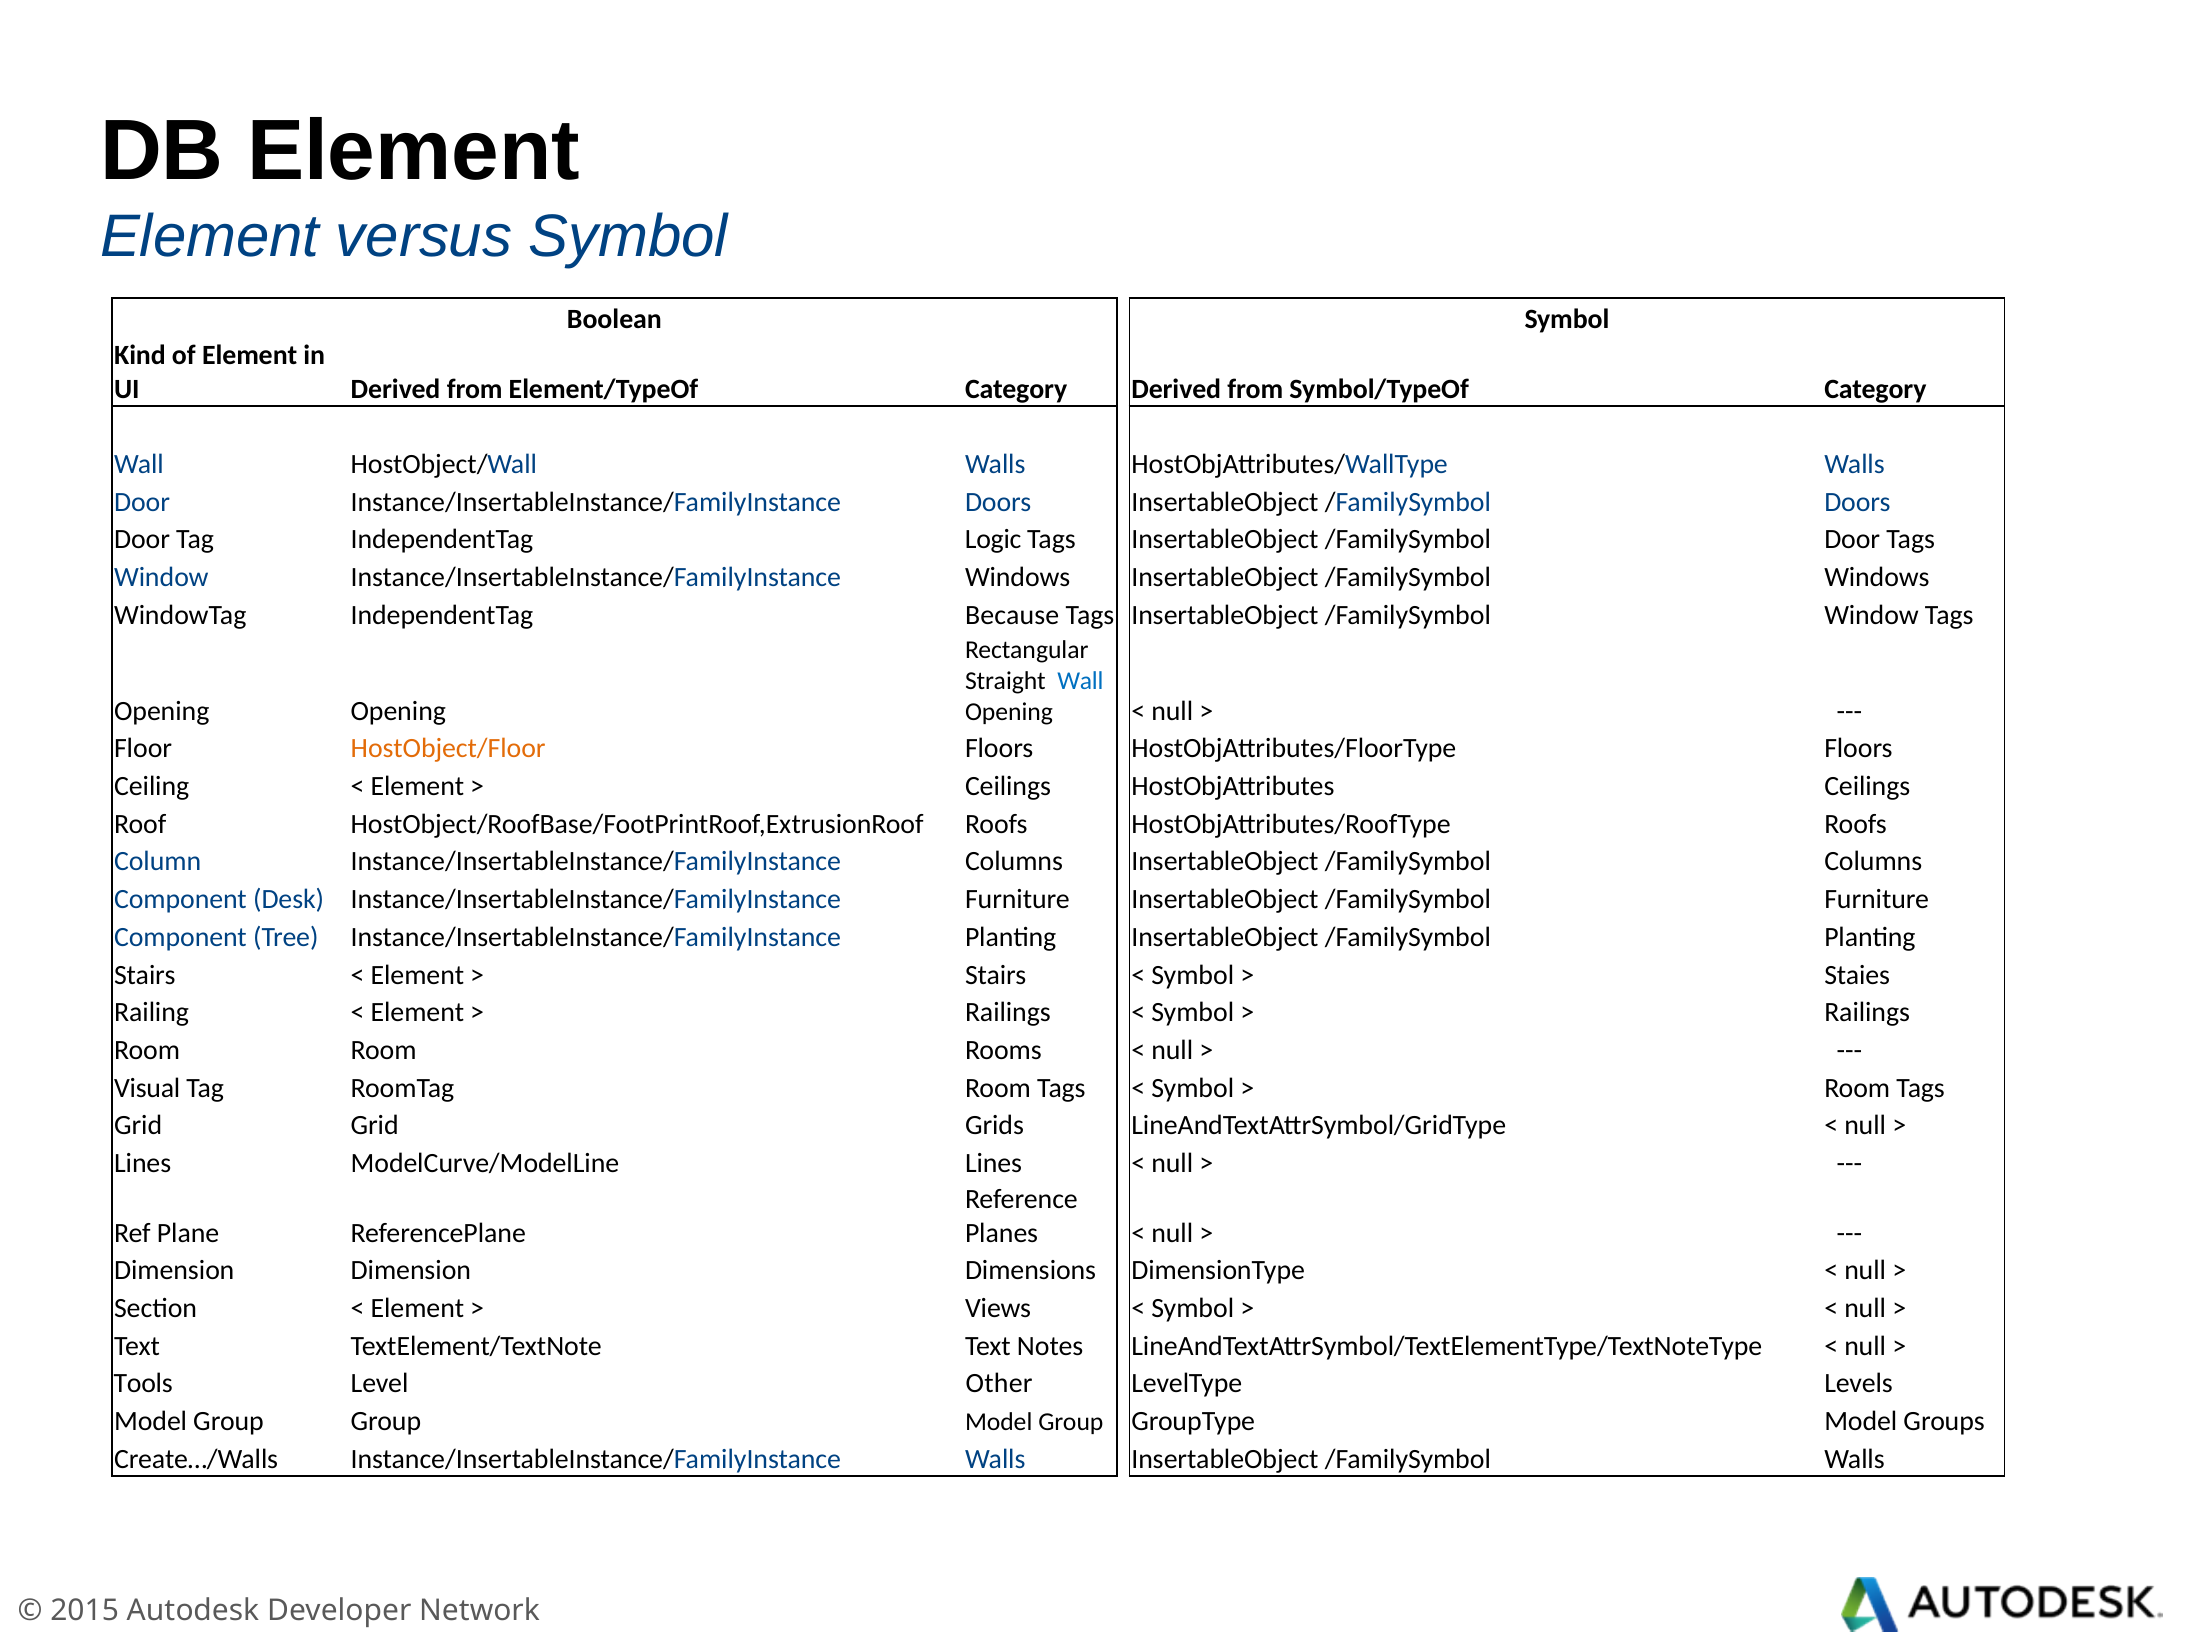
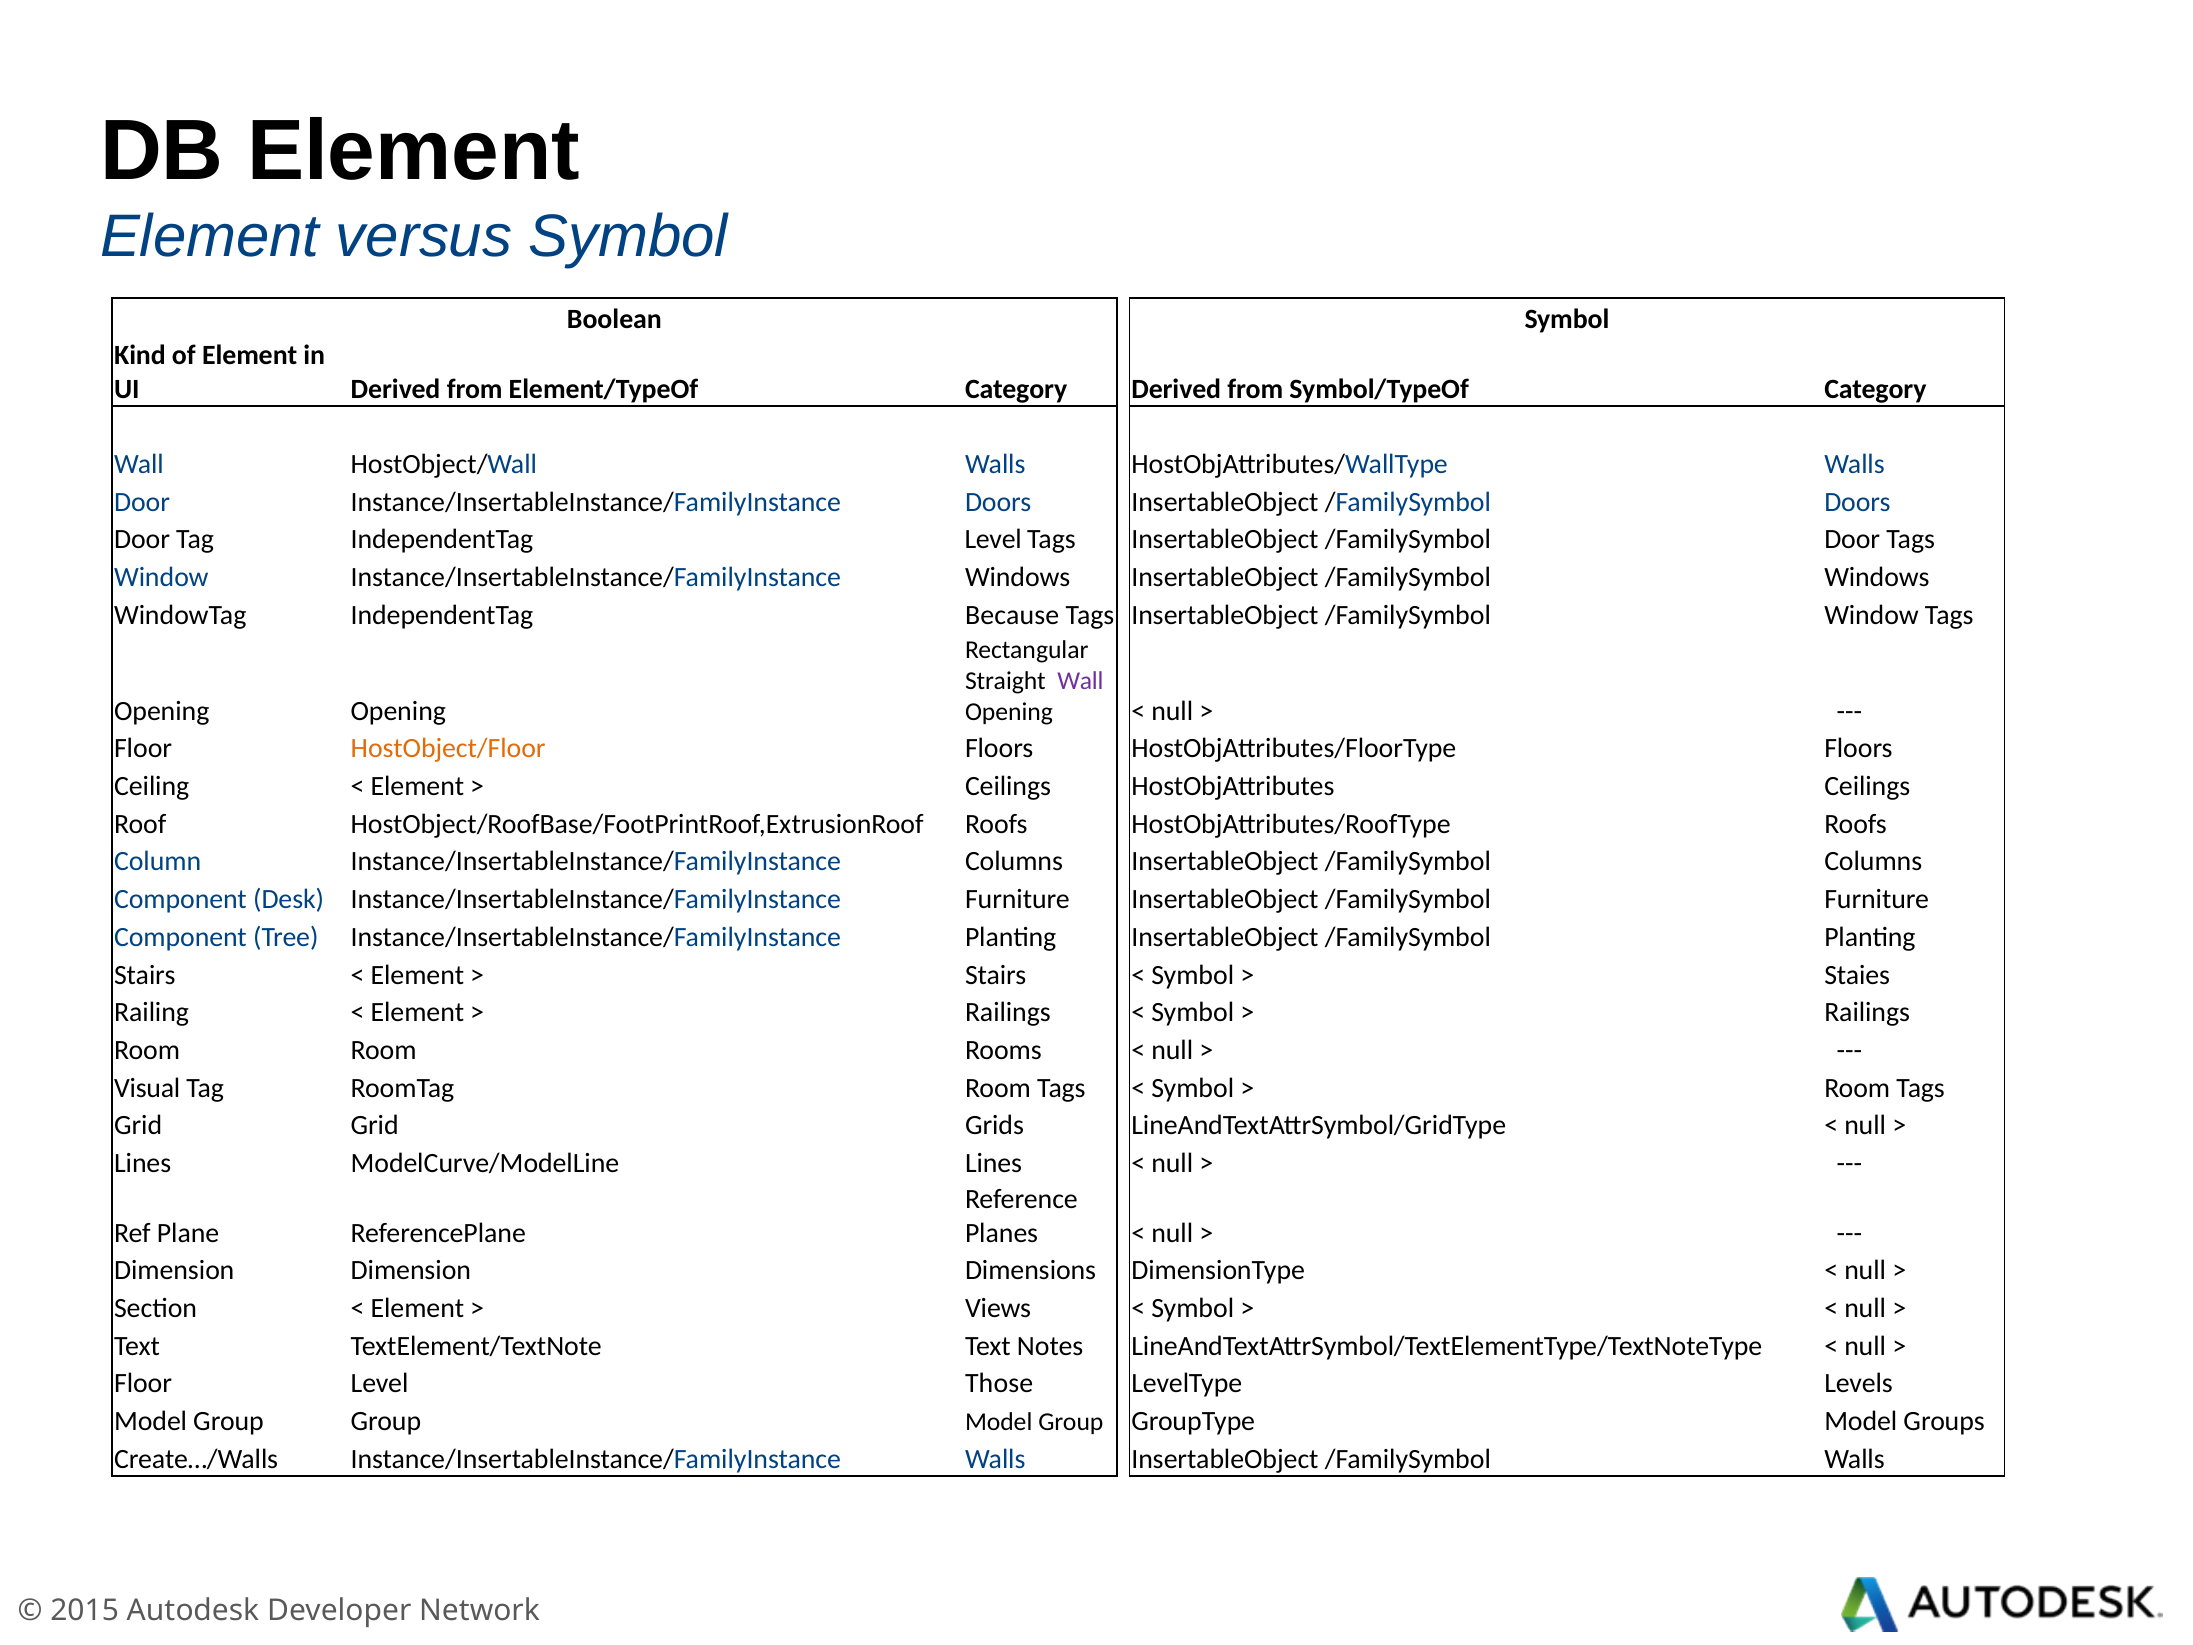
IndependentTag Logic: Logic -> Level
Wall at (1080, 681) colour: blue -> purple
Tools at (143, 1383): Tools -> Floor
Other: Other -> Those
